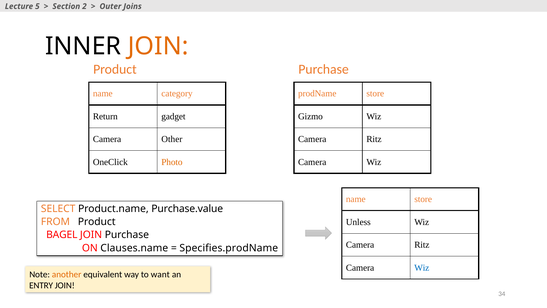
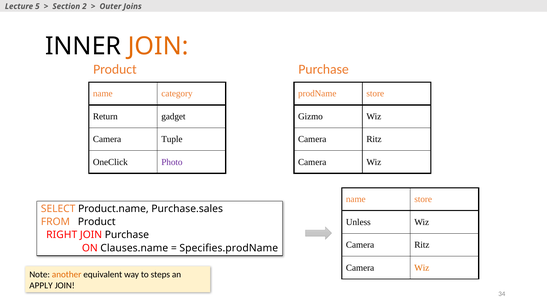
Other: Other -> Tuple
Photo colour: orange -> purple
Purchase.value: Purchase.value -> Purchase.sales
BAGEL: BAGEL -> RIGHT
Wiz at (422, 267) colour: blue -> orange
want: want -> steps
ENTRY: ENTRY -> APPLY
